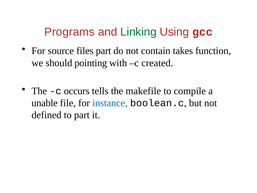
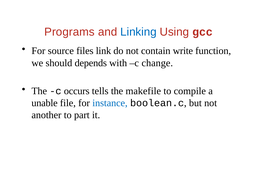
Linking colour: green -> blue
files part: part -> link
takes: takes -> write
pointing: pointing -> depends
created: created -> change
defined: defined -> another
